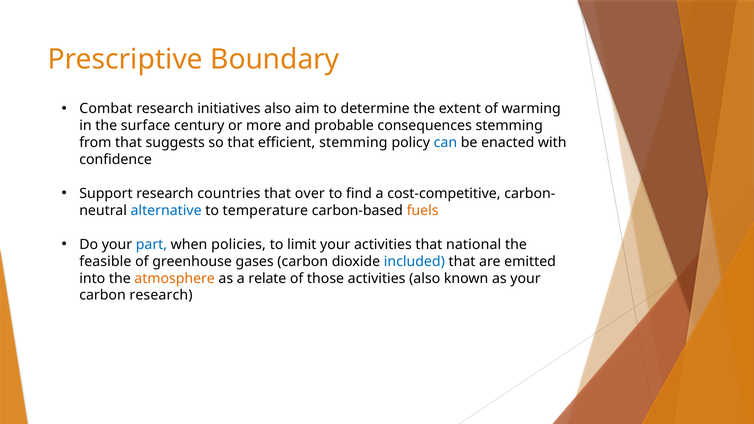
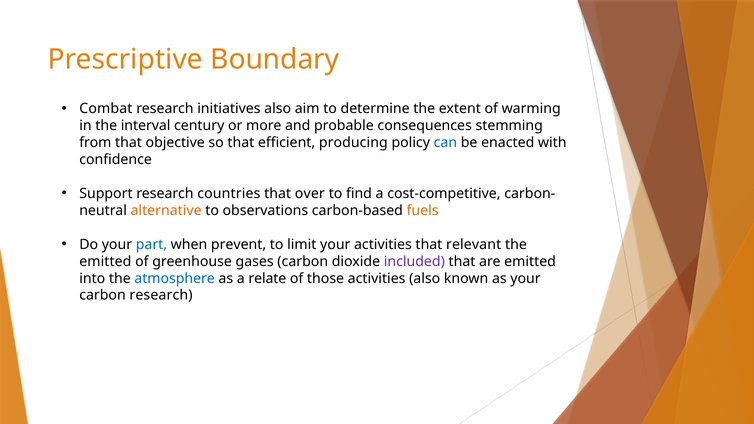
surface: surface -> interval
suggests: suggests -> objective
efficient stemming: stemming -> producing
alternative colour: blue -> orange
temperature: temperature -> observations
policies: policies -> prevent
national: national -> relevant
feasible at (105, 261): feasible -> emitted
included colour: blue -> purple
atmosphere colour: orange -> blue
